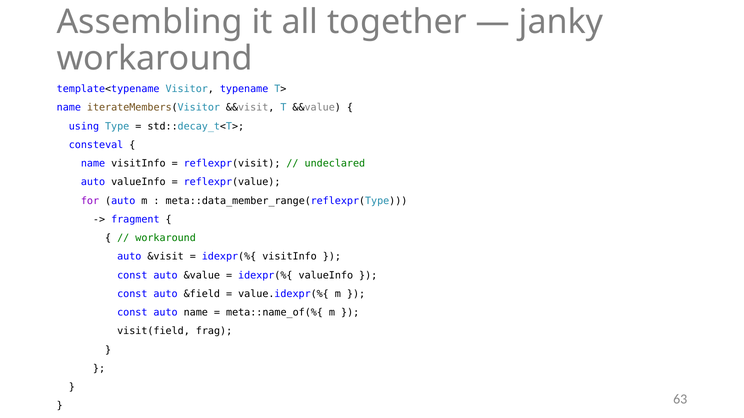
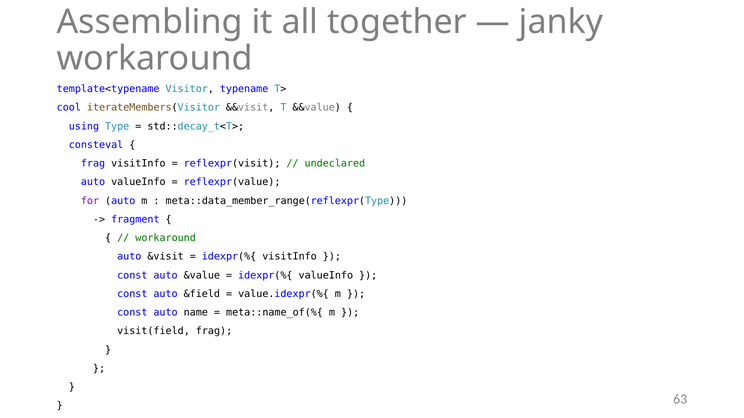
name at (69, 108): name -> cool
name at (93, 164): name -> frag
